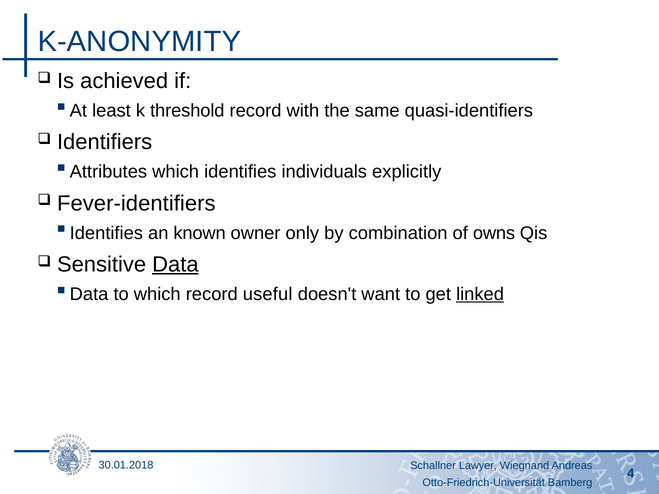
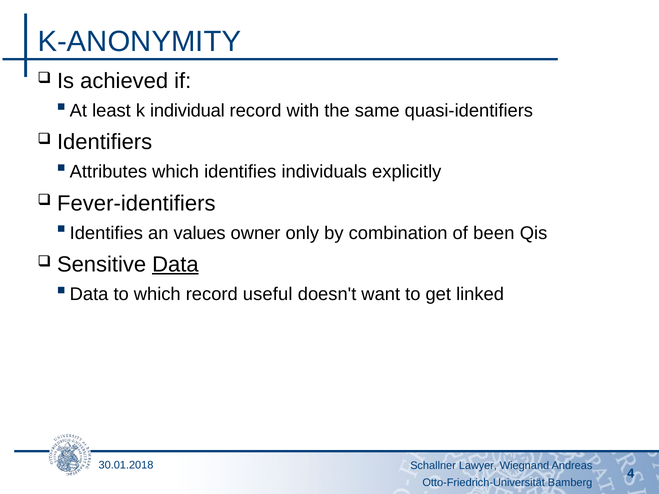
threshold: threshold -> individual
known: known -> values
owns: owns -> been
linked underline: present -> none
